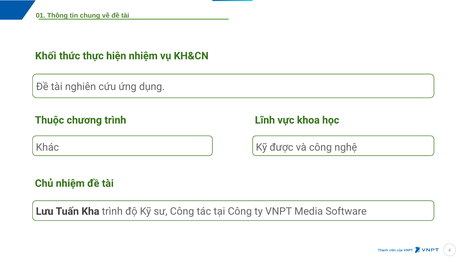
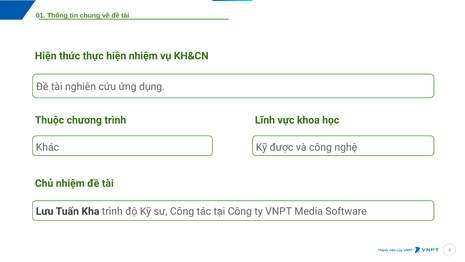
Khối at (46, 56): Khối -> Hiện
